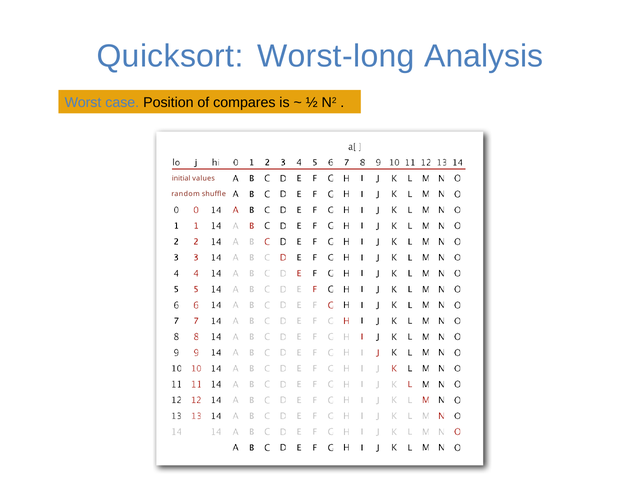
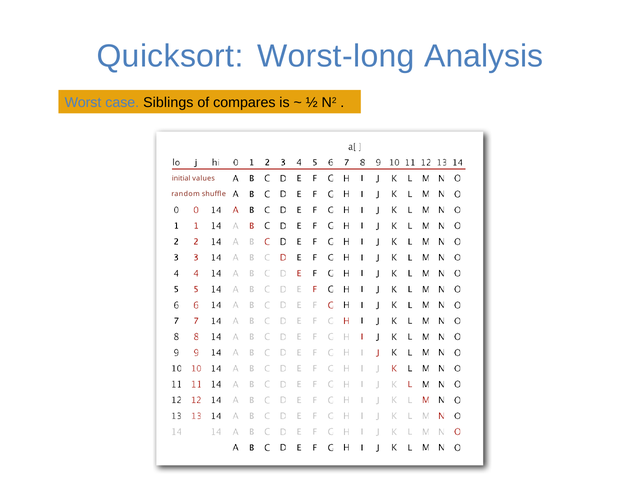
Position: Position -> Siblings
